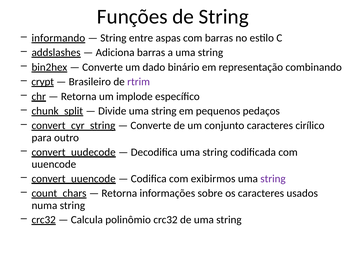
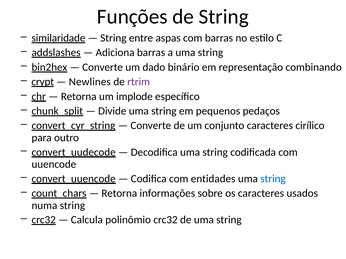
informando: informando -> similaridade
Brasileiro: Brasileiro -> Newlines
exibirmos: exibirmos -> entidades
string at (273, 179) colour: purple -> blue
